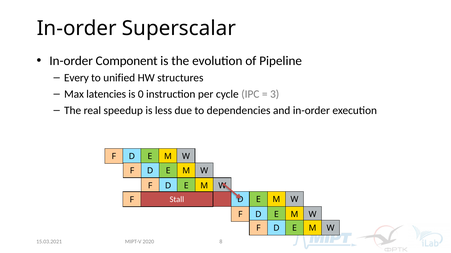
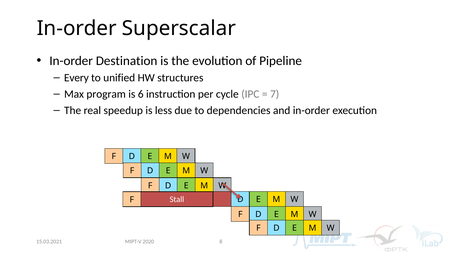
Component: Component -> Destination
latencies: latencies -> program
0: 0 -> 6
3: 3 -> 7
